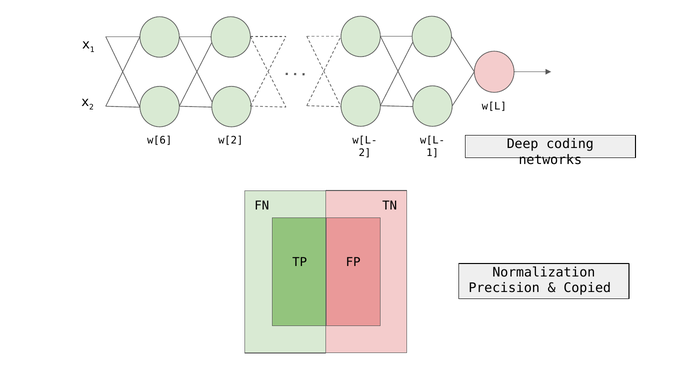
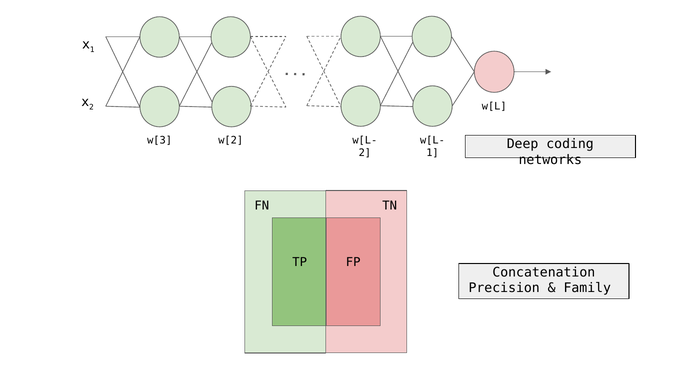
w[6: w[6 -> w[3
Normalization: Normalization -> Concatenation
Copied: Copied -> Family
